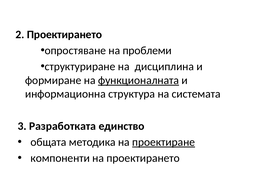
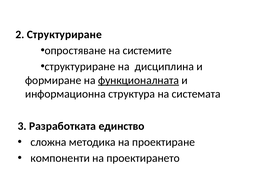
2 Проектирането: Проектирането -> Структуриране
проблеми: проблеми -> системите
общата: общата -> сложна
проектиране underline: present -> none
